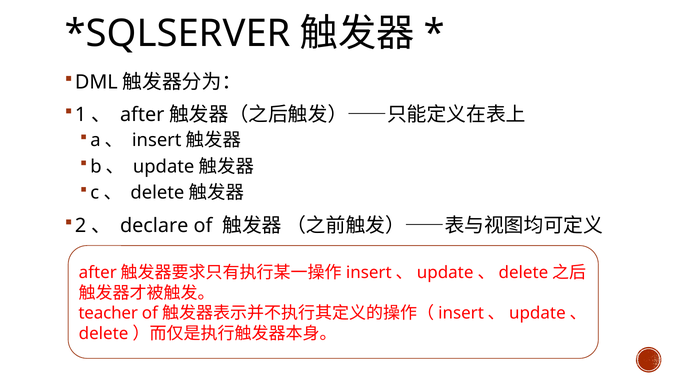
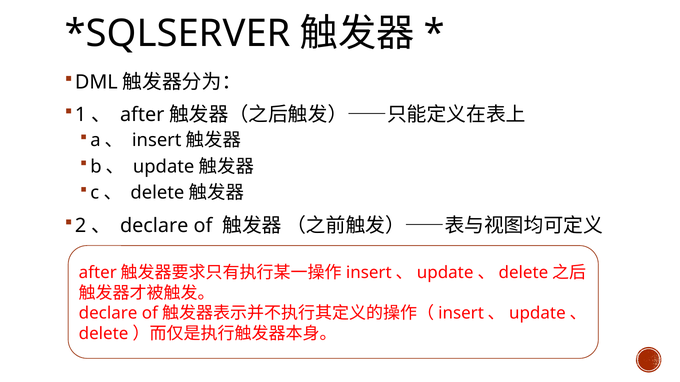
teacher at (108, 314): teacher -> declare
